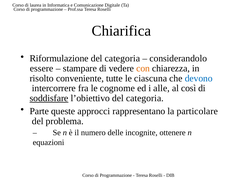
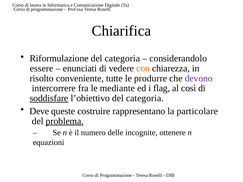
stampare: stampare -> enunciati
ciascuna: ciascuna -> produrre
devono colour: blue -> purple
cognome: cognome -> mediante
alle: alle -> flag
Parte: Parte -> Deve
approcci: approcci -> costruire
problema underline: none -> present
